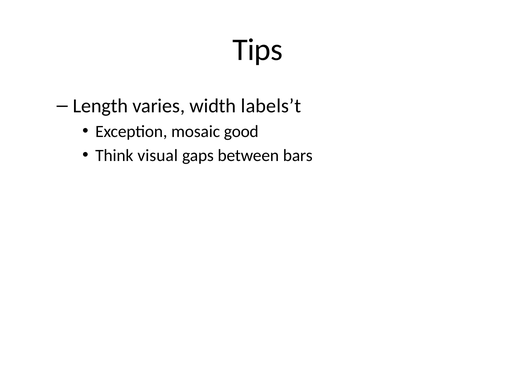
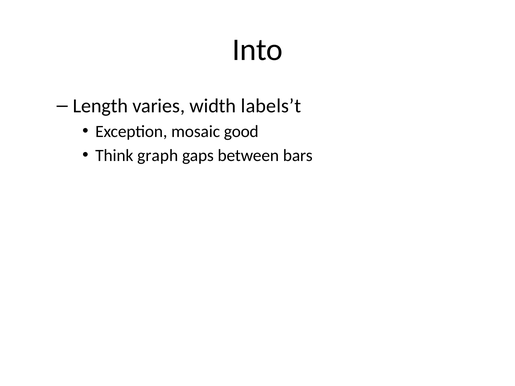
Tips: Tips -> Into
visual: visual -> graph
